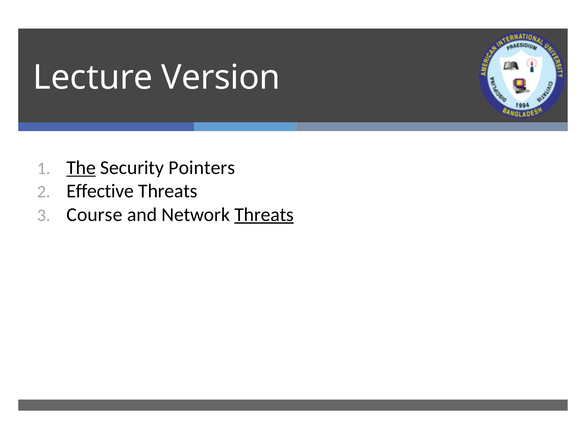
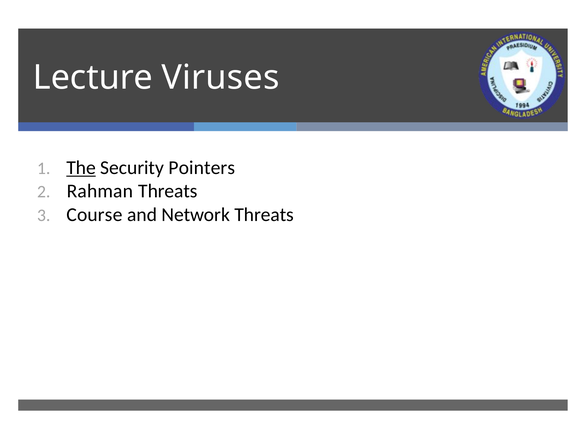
Version: Version -> Viruses
Effective: Effective -> Rahman
Threats at (264, 214) underline: present -> none
